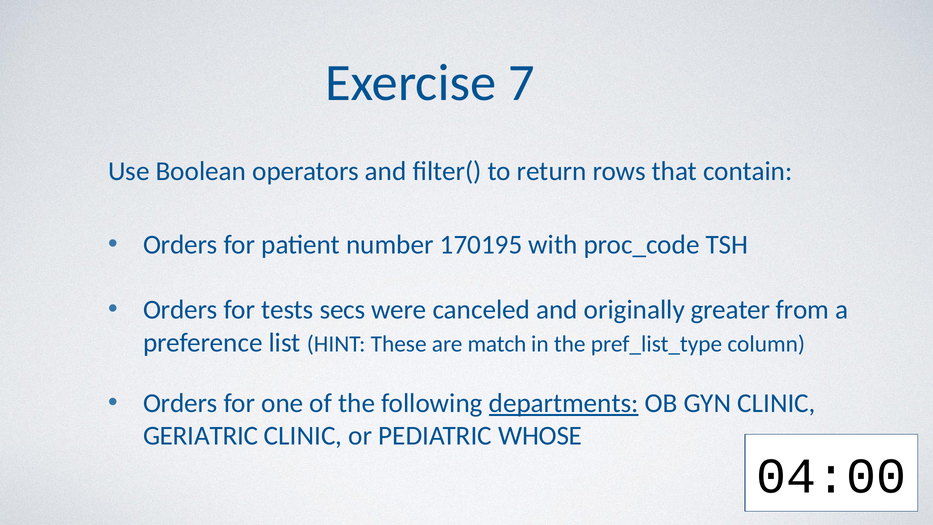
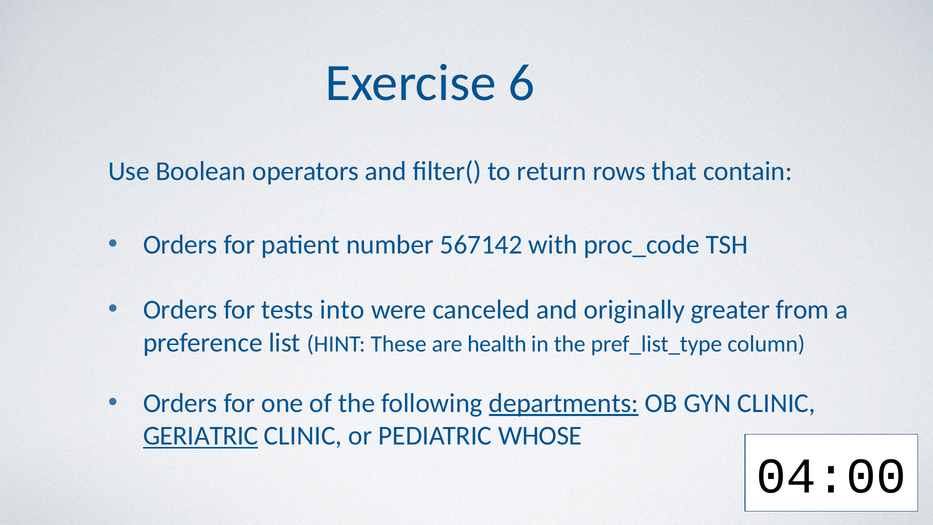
7: 7 -> 6
170195: 170195 -> 567142
secs: secs -> into
match: match -> health
GERIATRIC underline: none -> present
